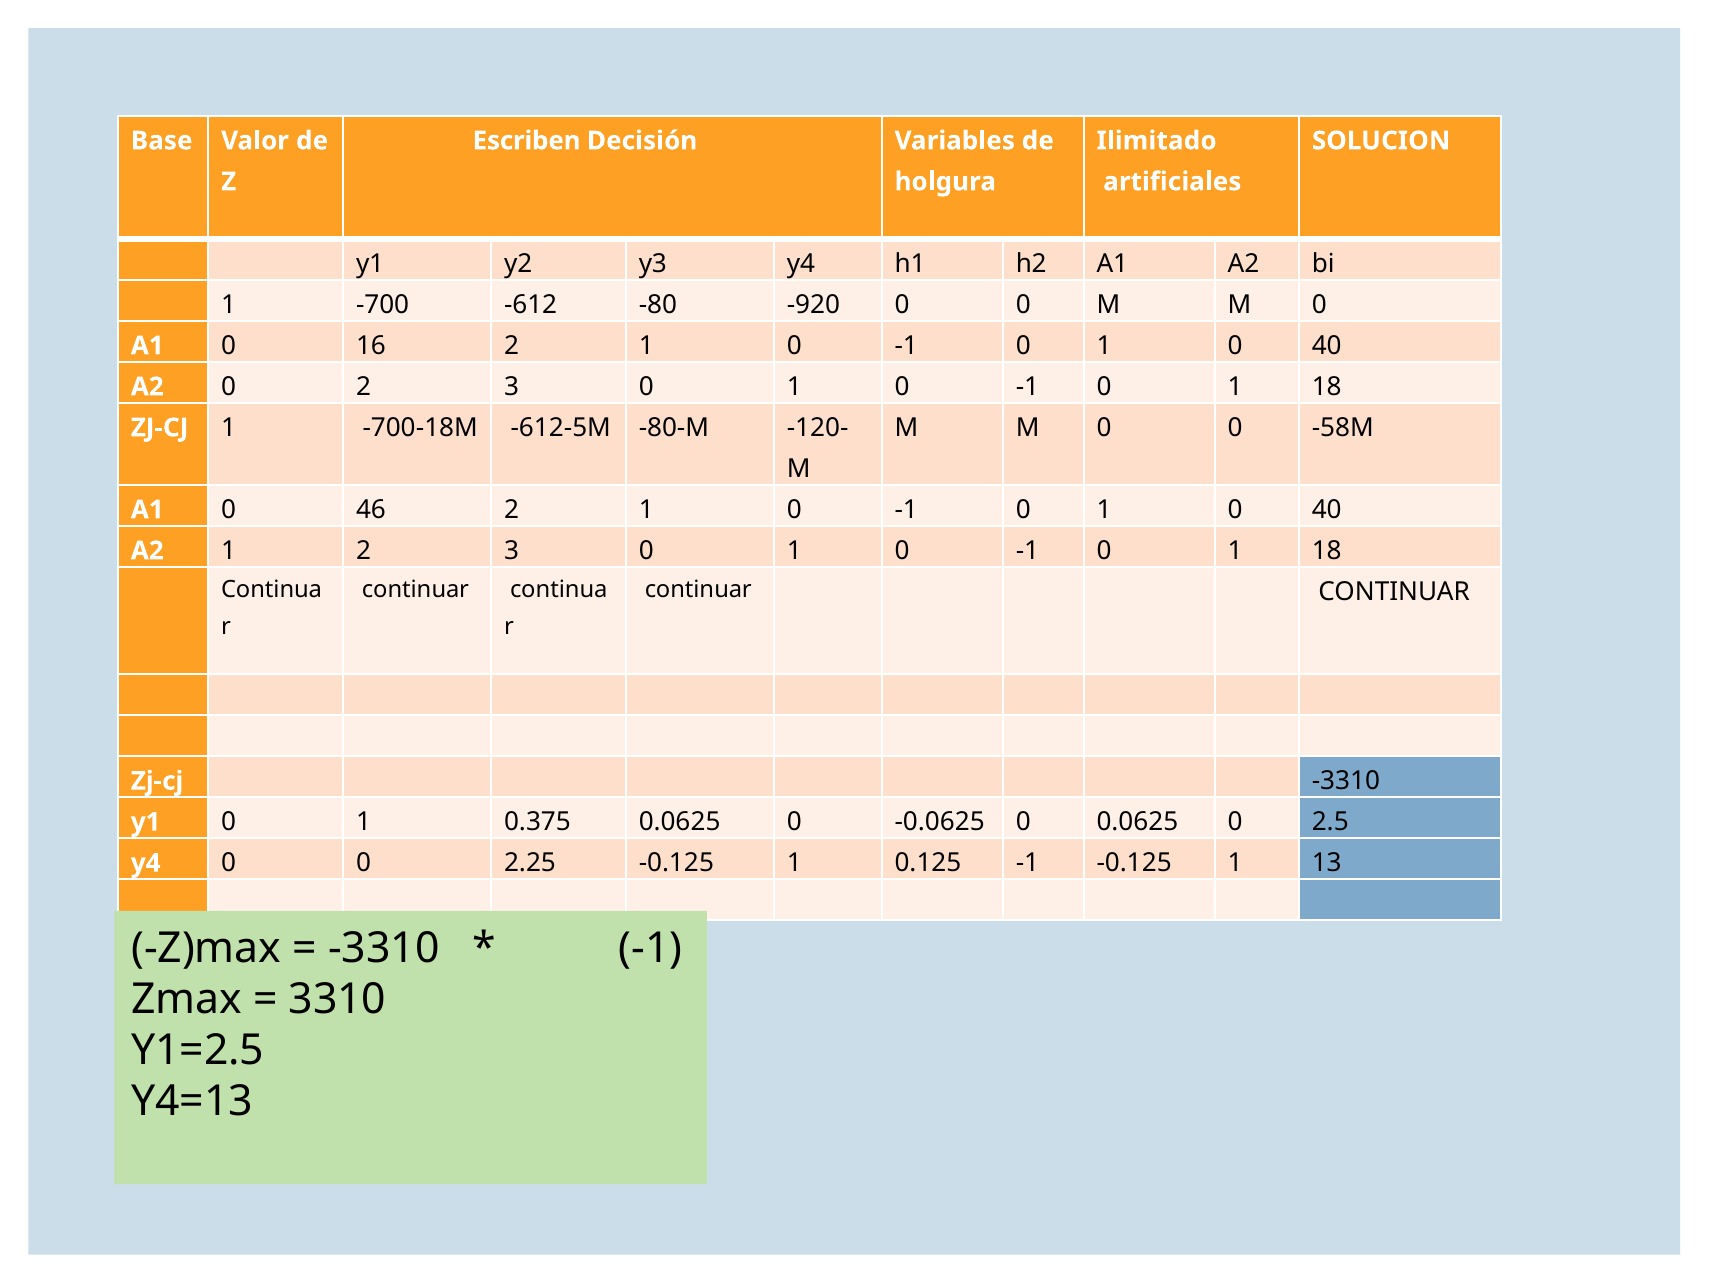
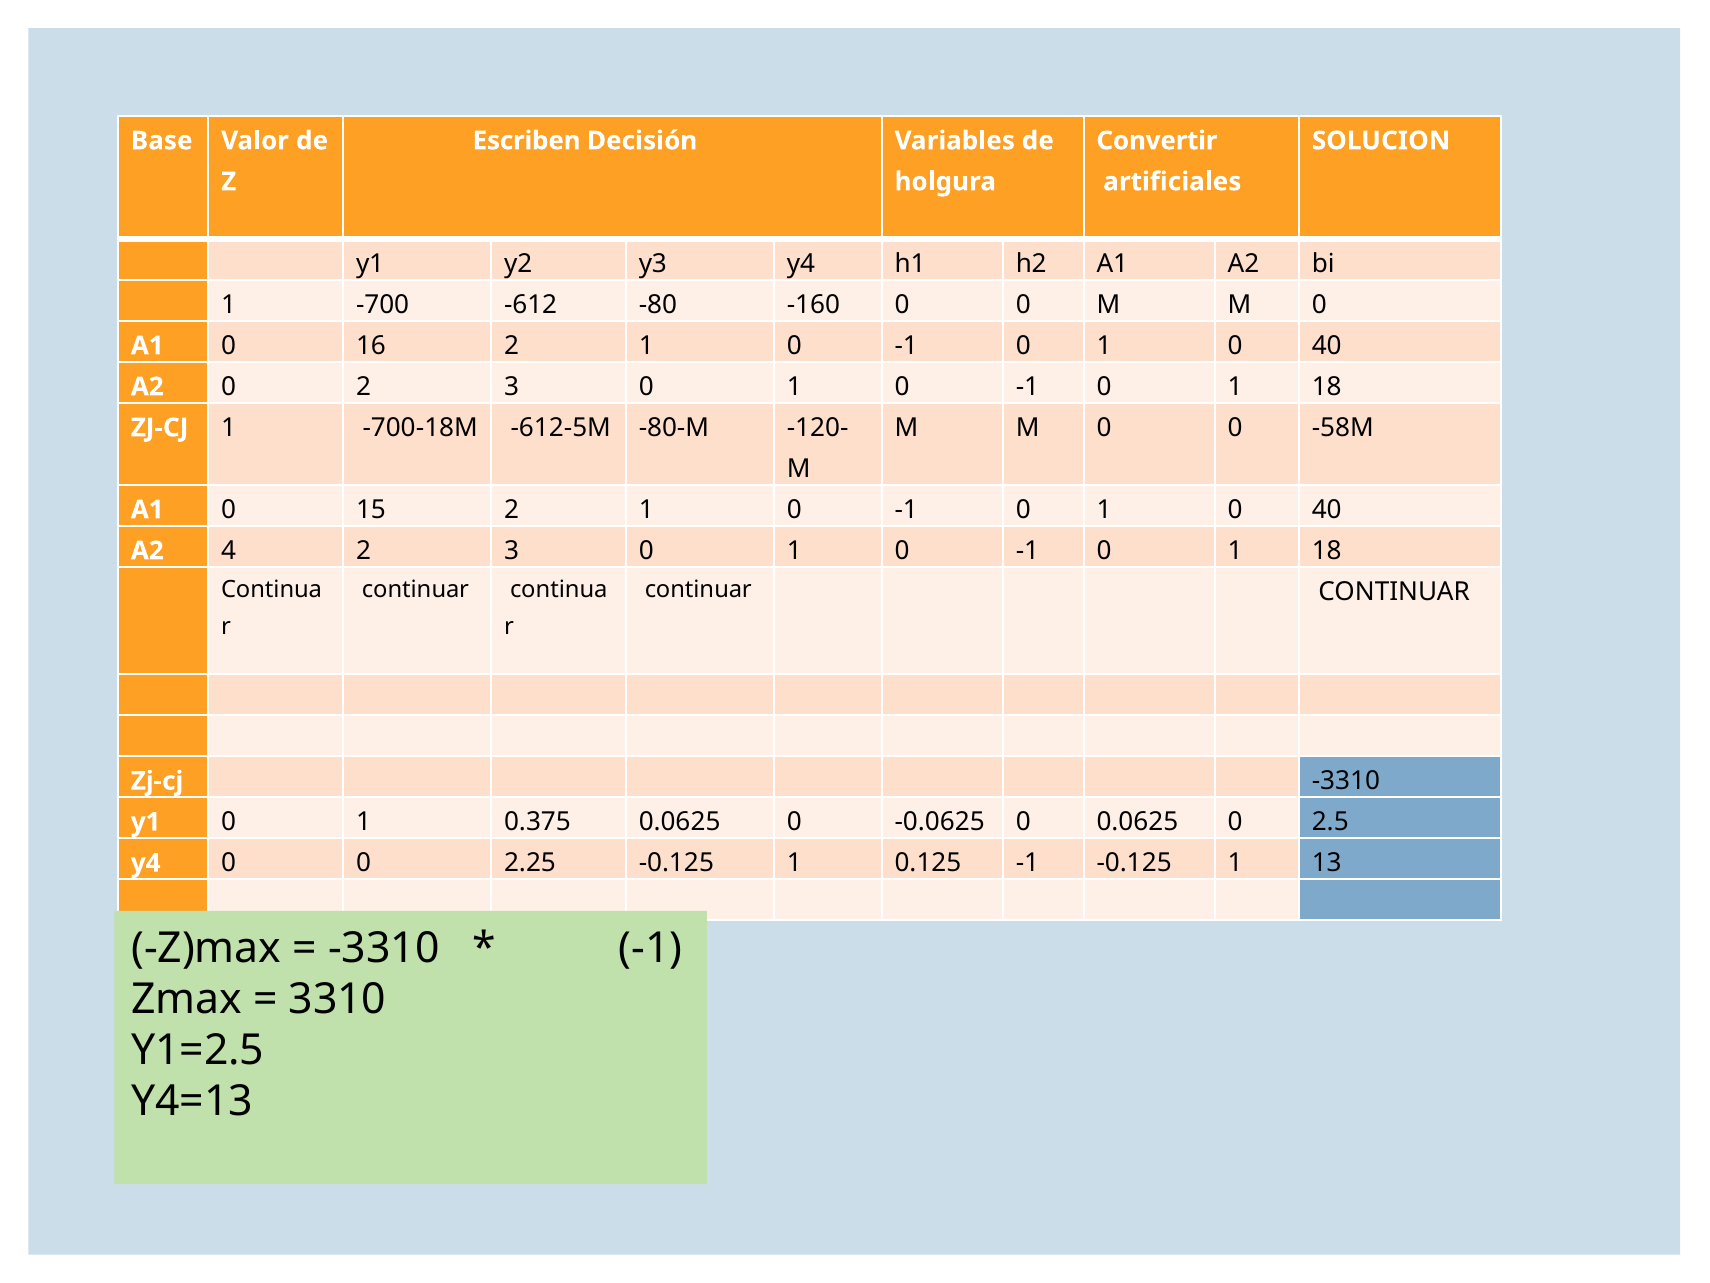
Ilimitado: Ilimitado -> Convertir
-920: -920 -> -160
46: 46 -> 15
1 at (229, 550): 1 -> 4
